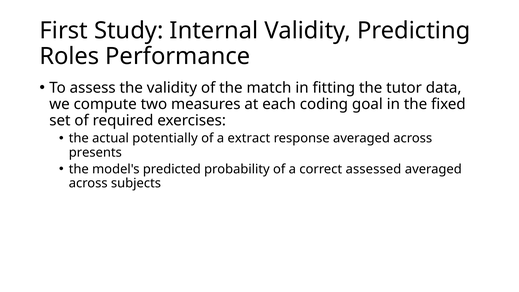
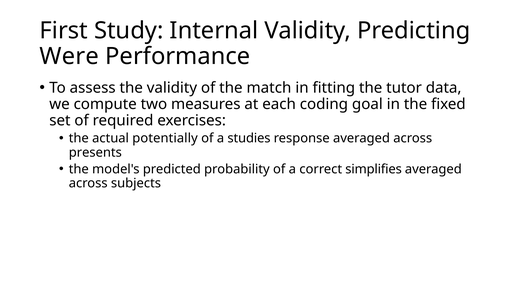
Roles: Roles -> Were
extract: extract -> studies
assessed: assessed -> simplifies
